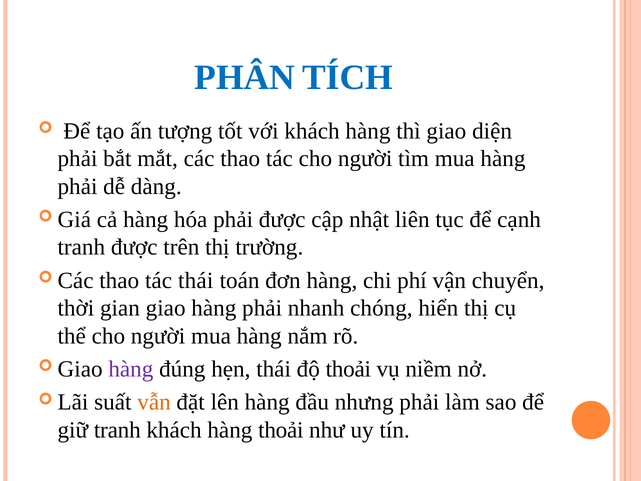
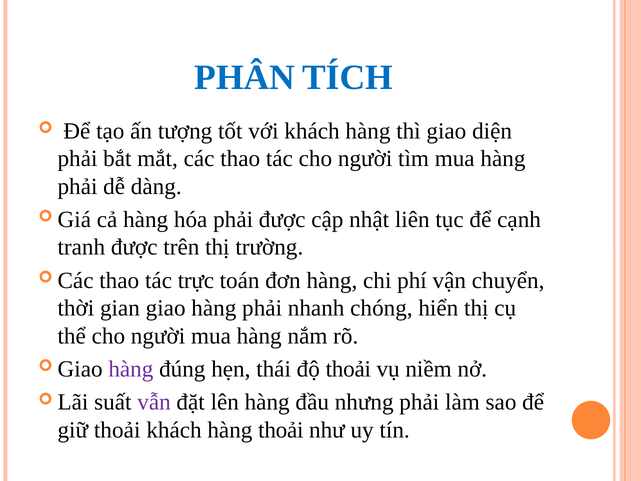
tác thái: thái -> trực
vẫn colour: orange -> purple
giữ tranh: tranh -> thoải
